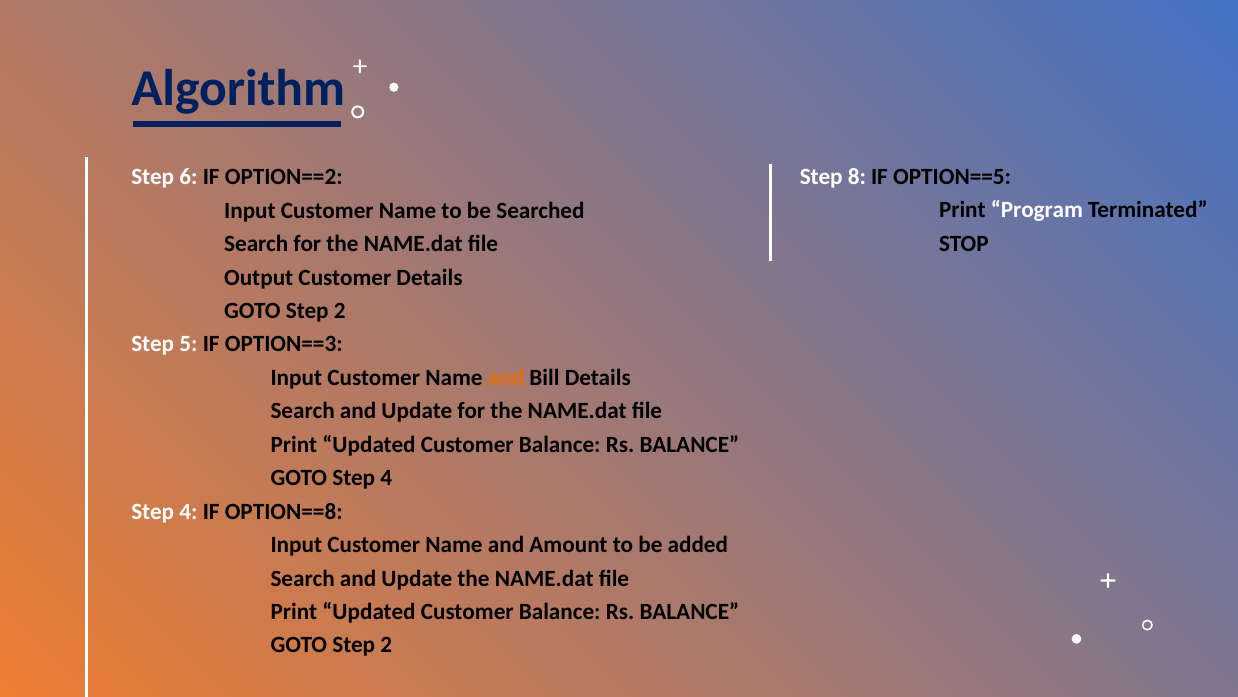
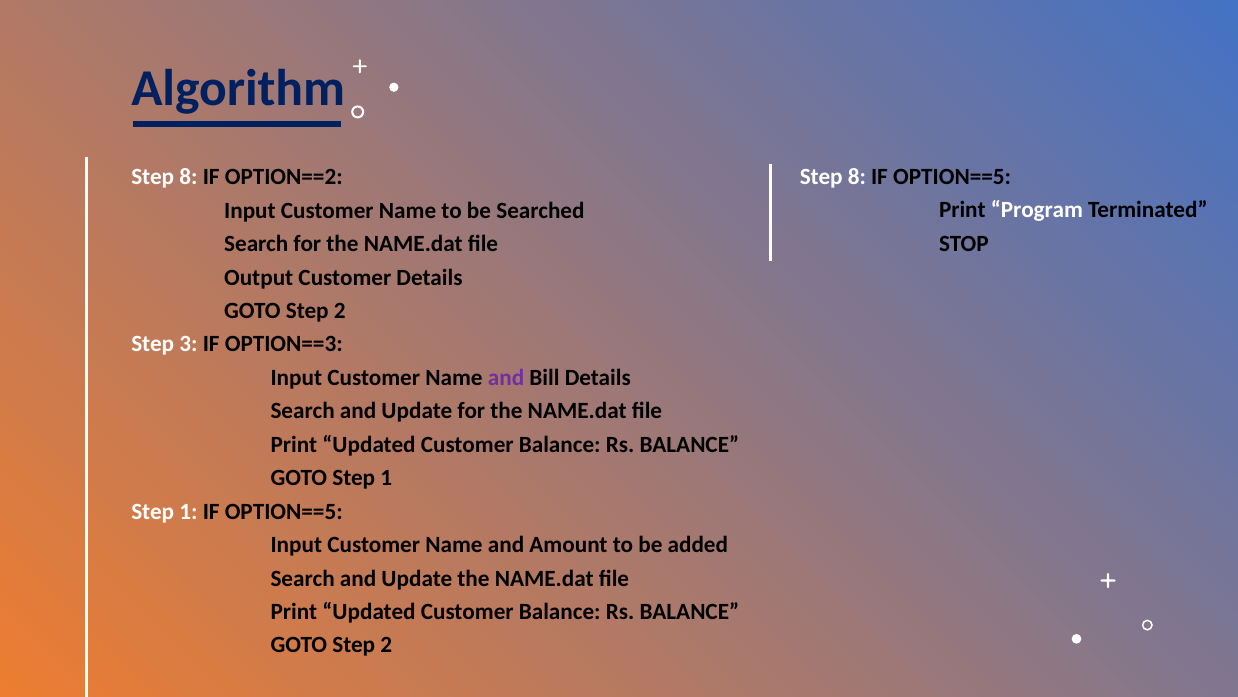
6 at (188, 177): 6 -> 8
5: 5 -> 3
and at (506, 377) colour: orange -> purple
GOTO Step 4: 4 -> 1
4 at (188, 511): 4 -> 1
OPTION==8 at (284, 511): OPTION==8 -> OPTION==5
